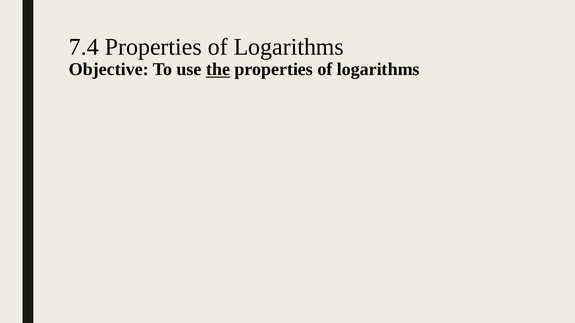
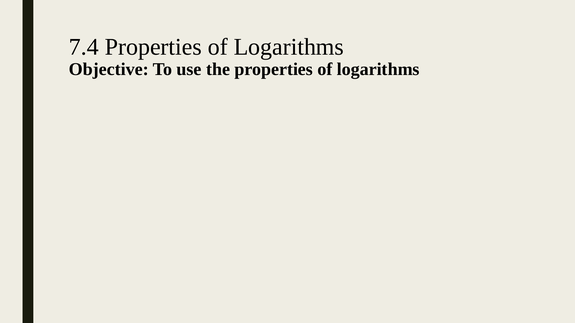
the underline: present -> none
